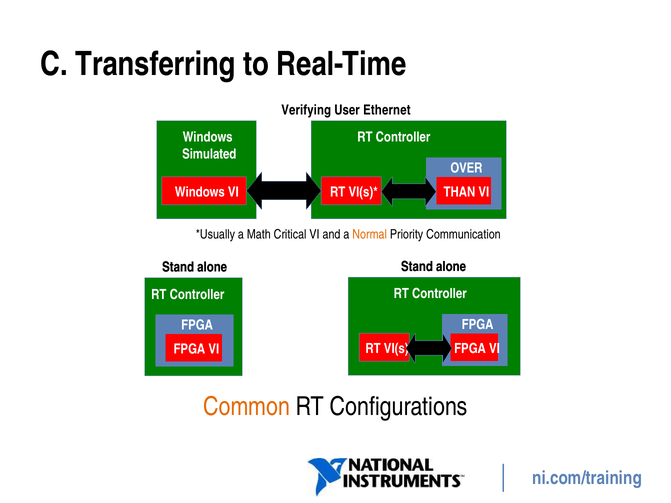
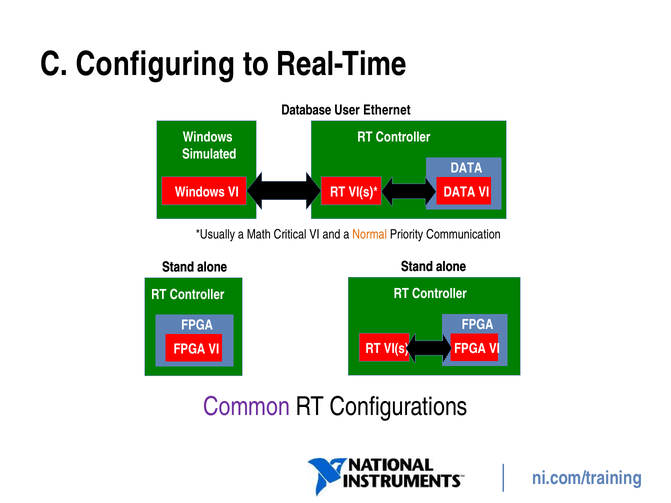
Transferring: Transferring -> Configuring
Verifying: Verifying -> Database
OVER at (466, 168): OVER -> DATA
THAN at (459, 192): THAN -> DATA
Common colour: orange -> purple
